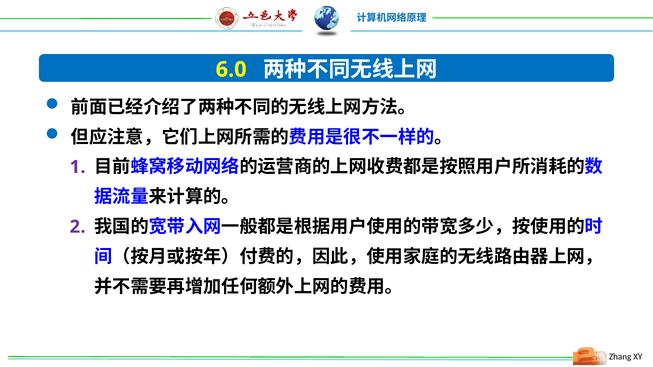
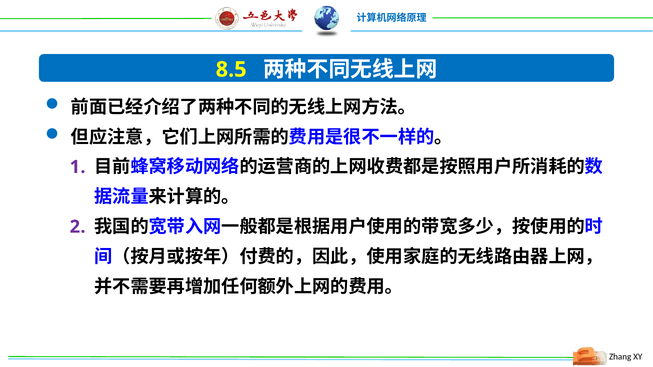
6.0: 6.0 -> 8.5
